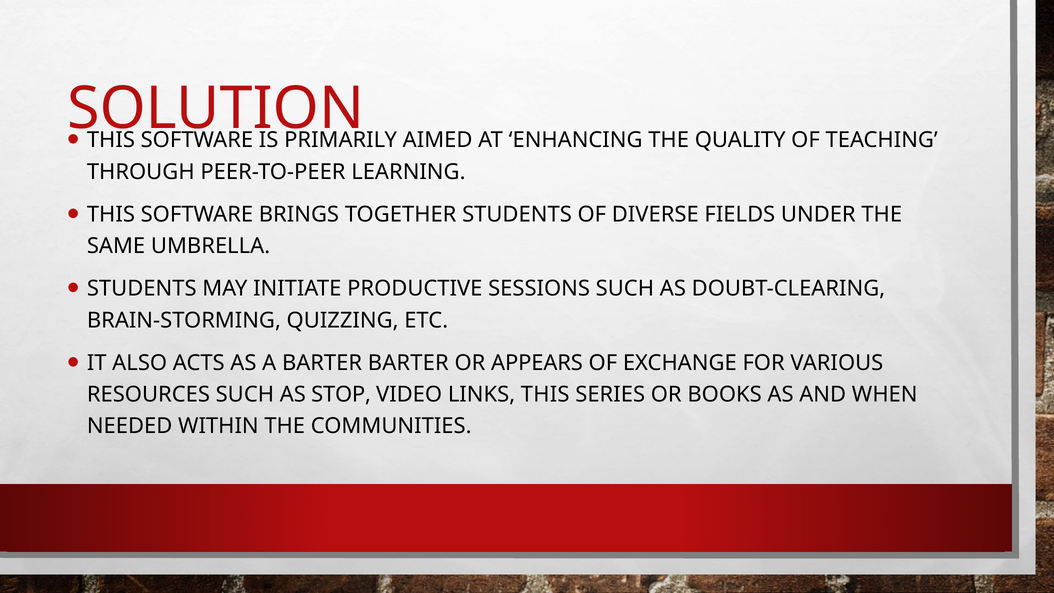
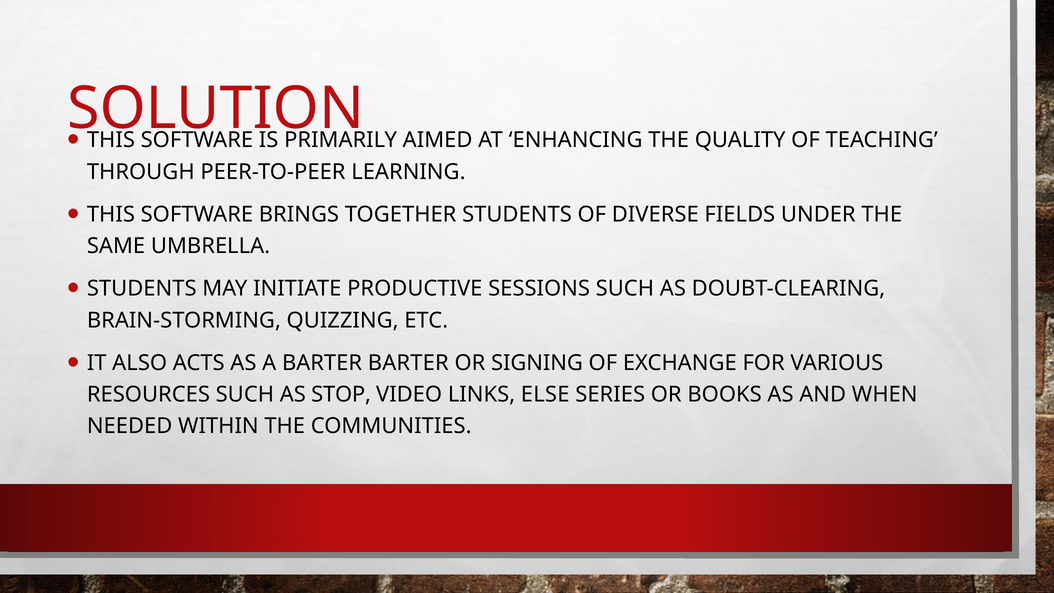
APPEARS: APPEARS -> SIGNING
LINKS THIS: THIS -> ELSE
